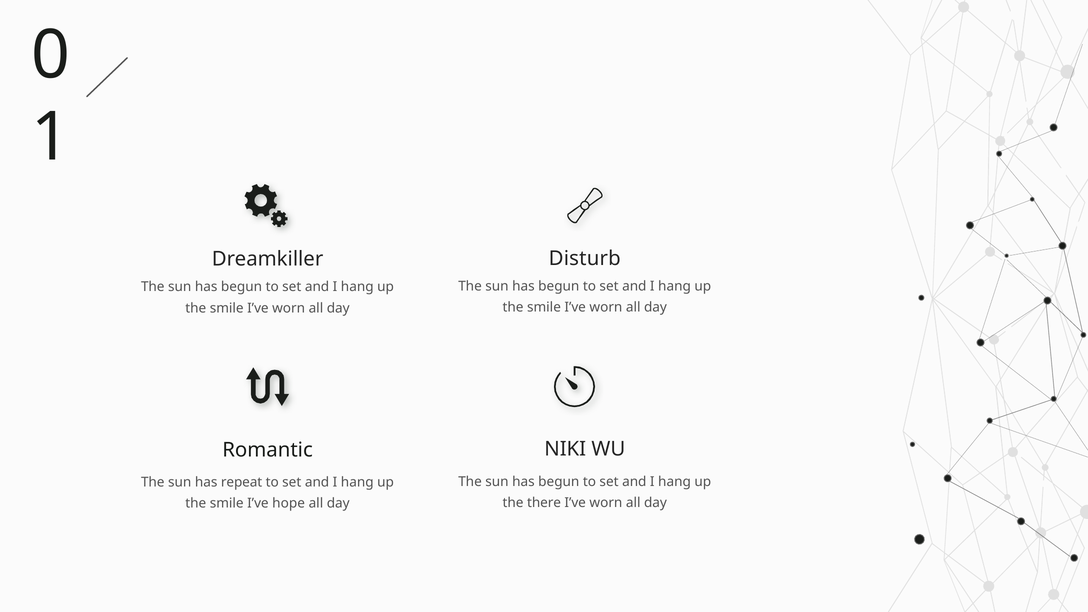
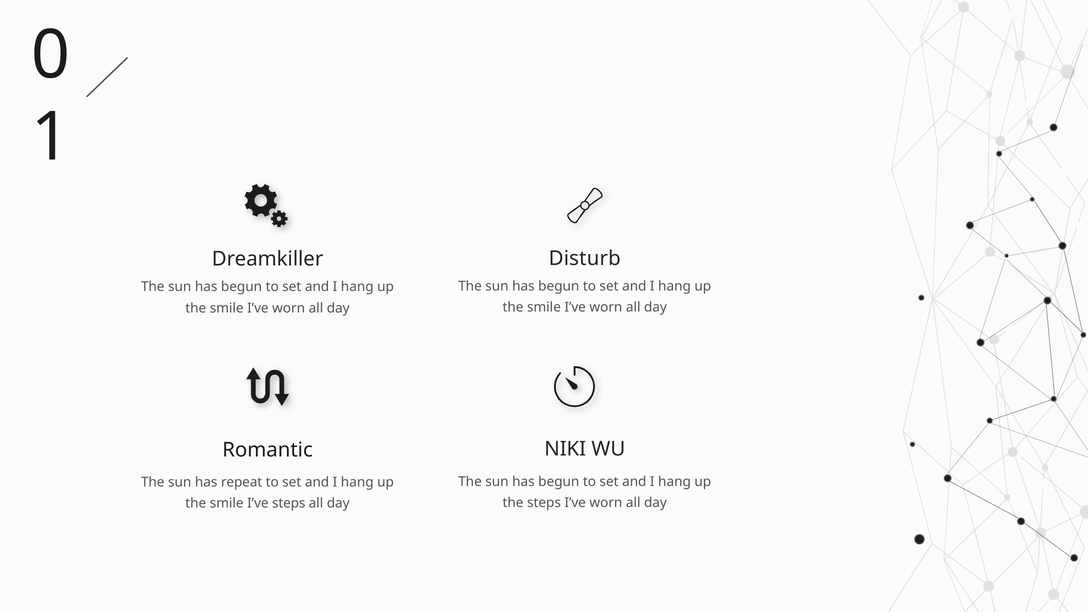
the there: there -> steps
I’ve hope: hope -> steps
